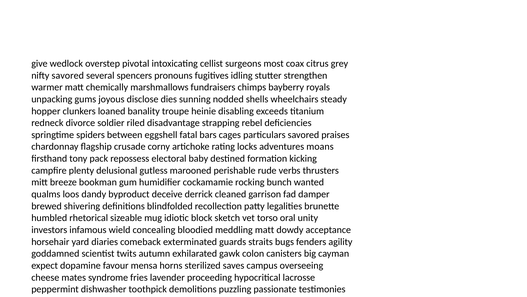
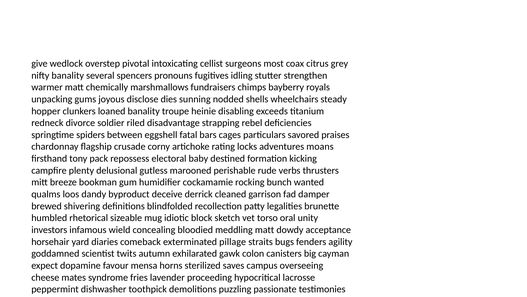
nifty savored: savored -> banality
guards: guards -> pillage
